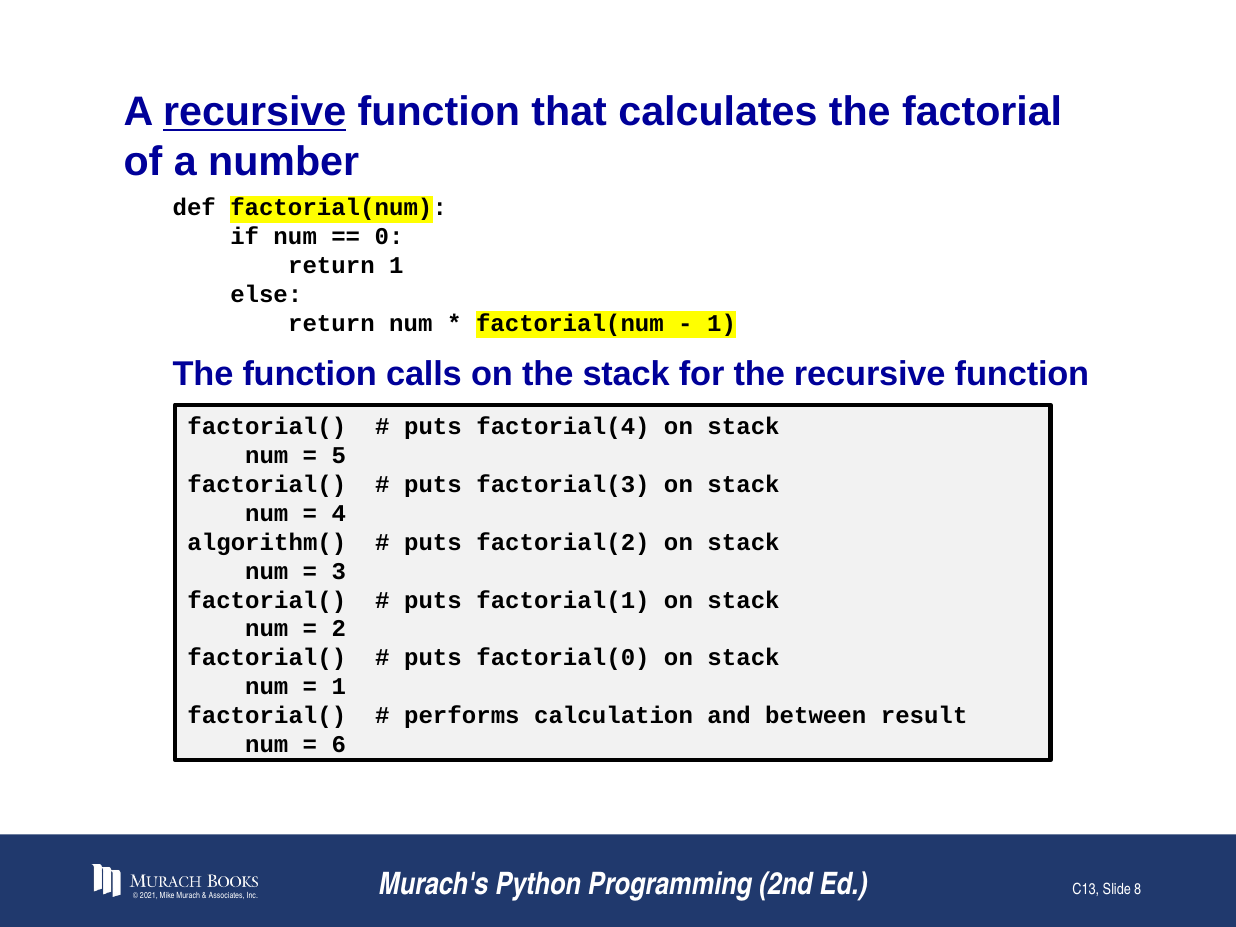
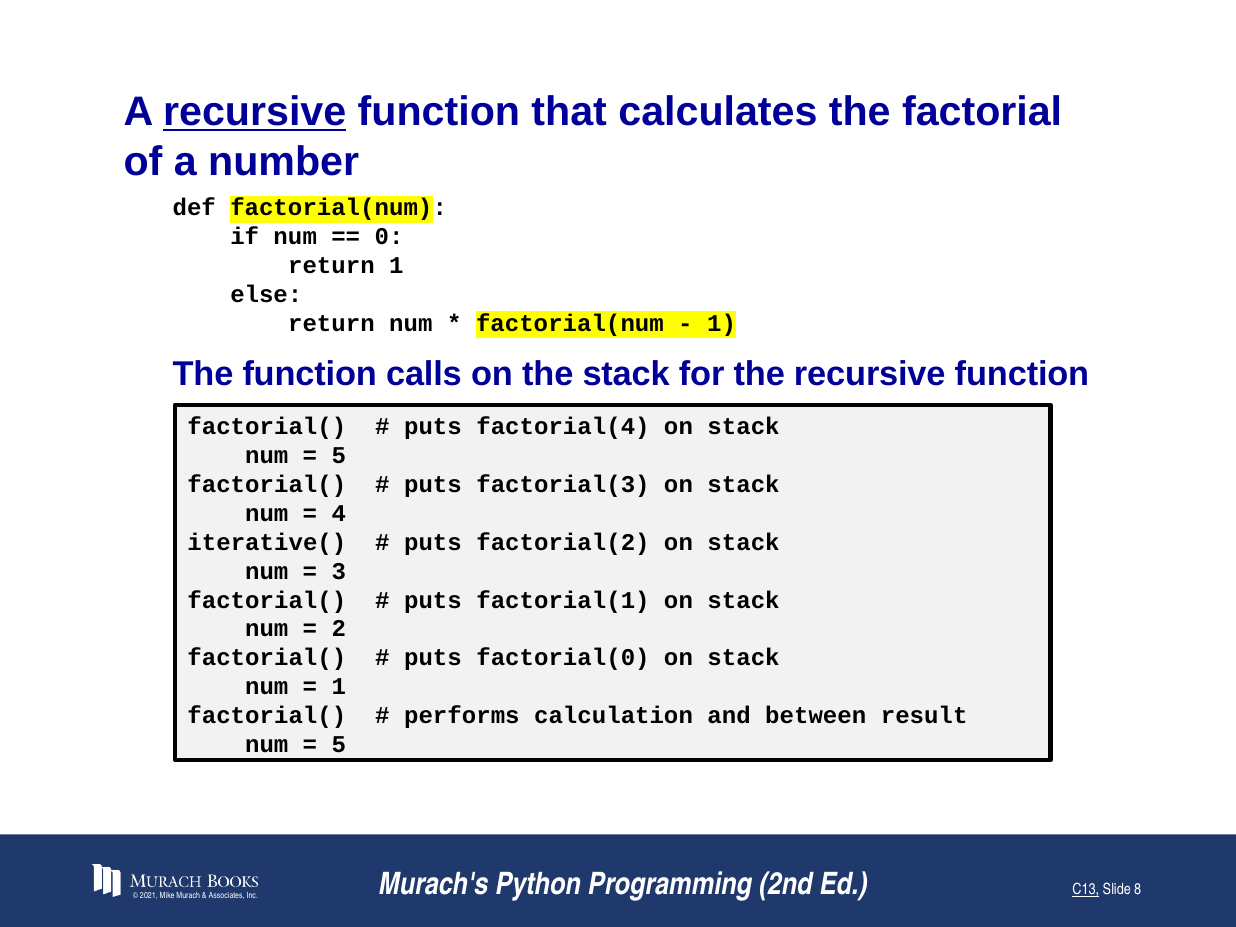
algorithm(: algorithm( -> iterative(
6 at (339, 744): 6 -> 5
C13 underline: none -> present
